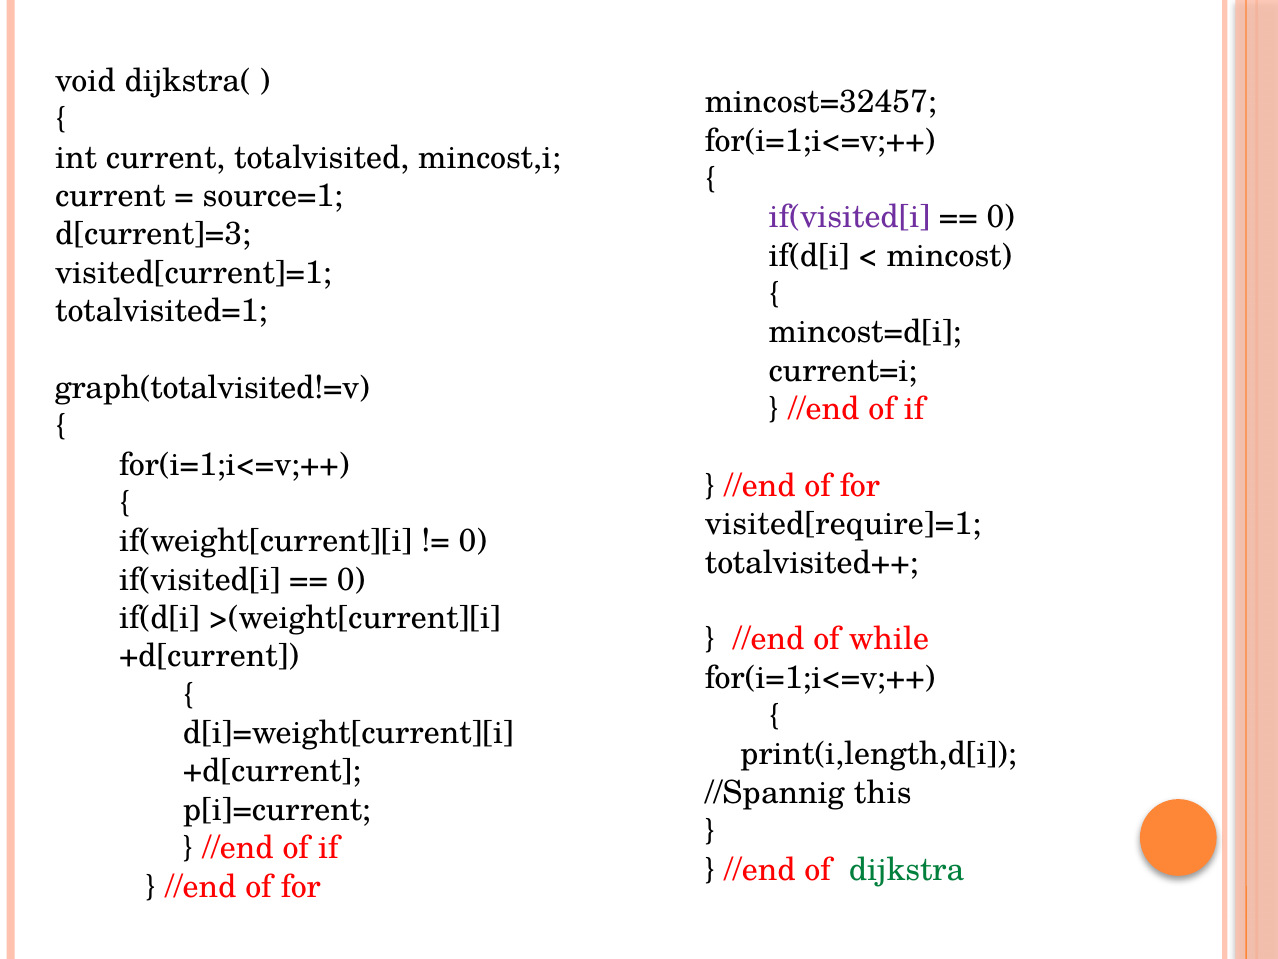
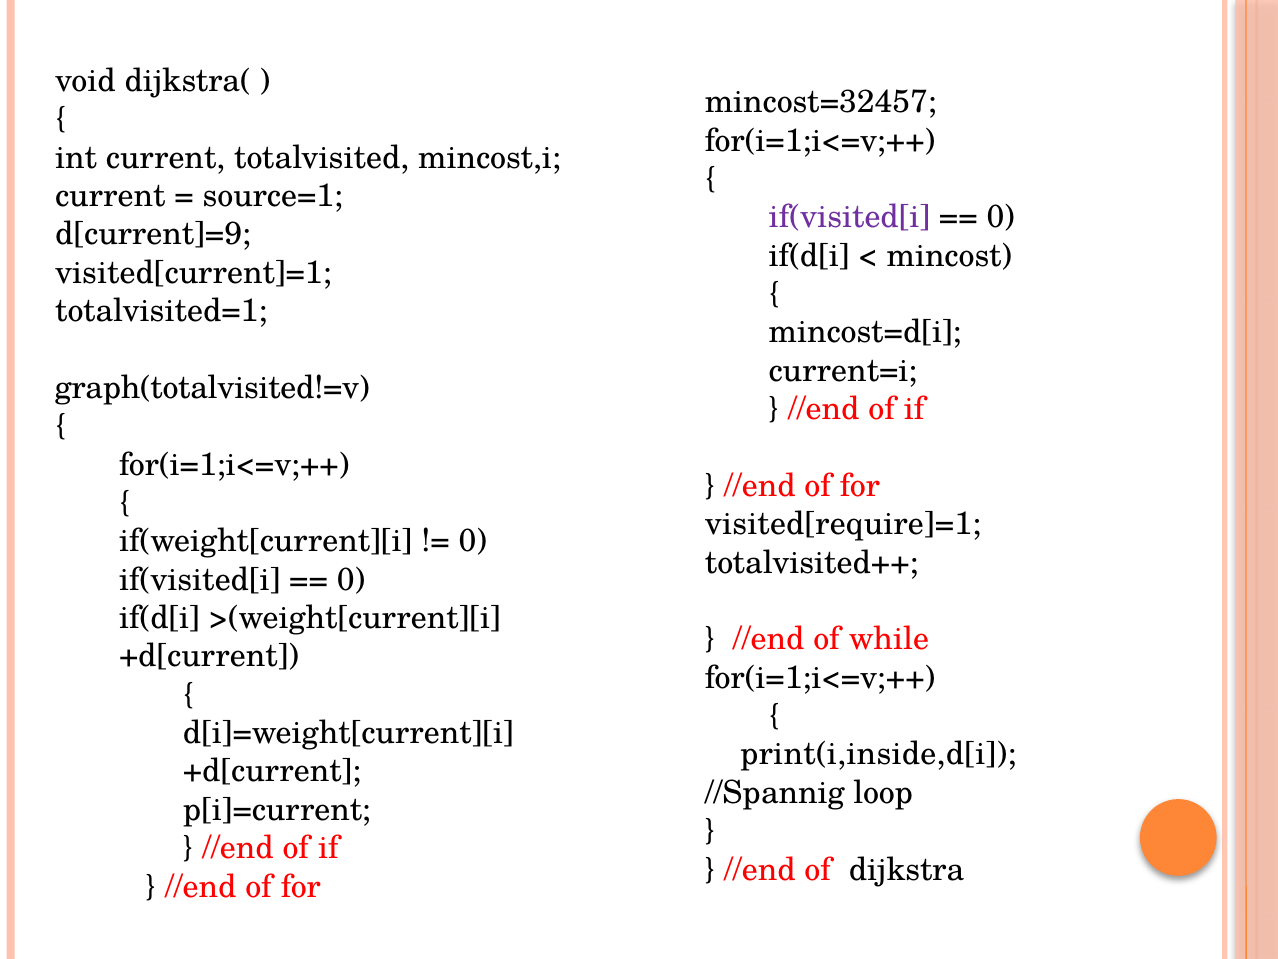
d[current]=3: d[current]=3 -> d[current]=9
print(i,length,d[i: print(i,length,d[i -> print(i,inside,d[i
this: this -> loop
dijkstra colour: green -> black
